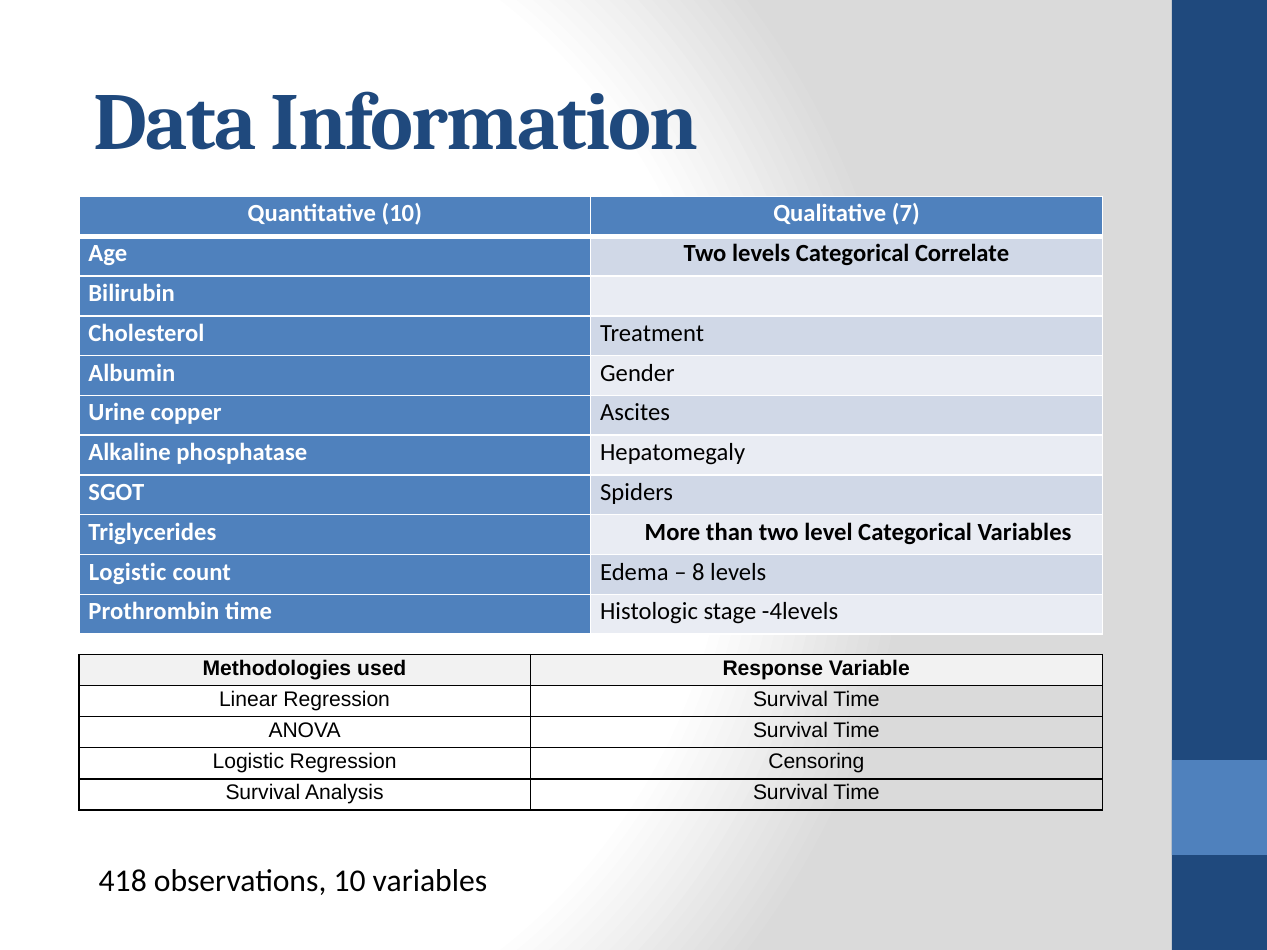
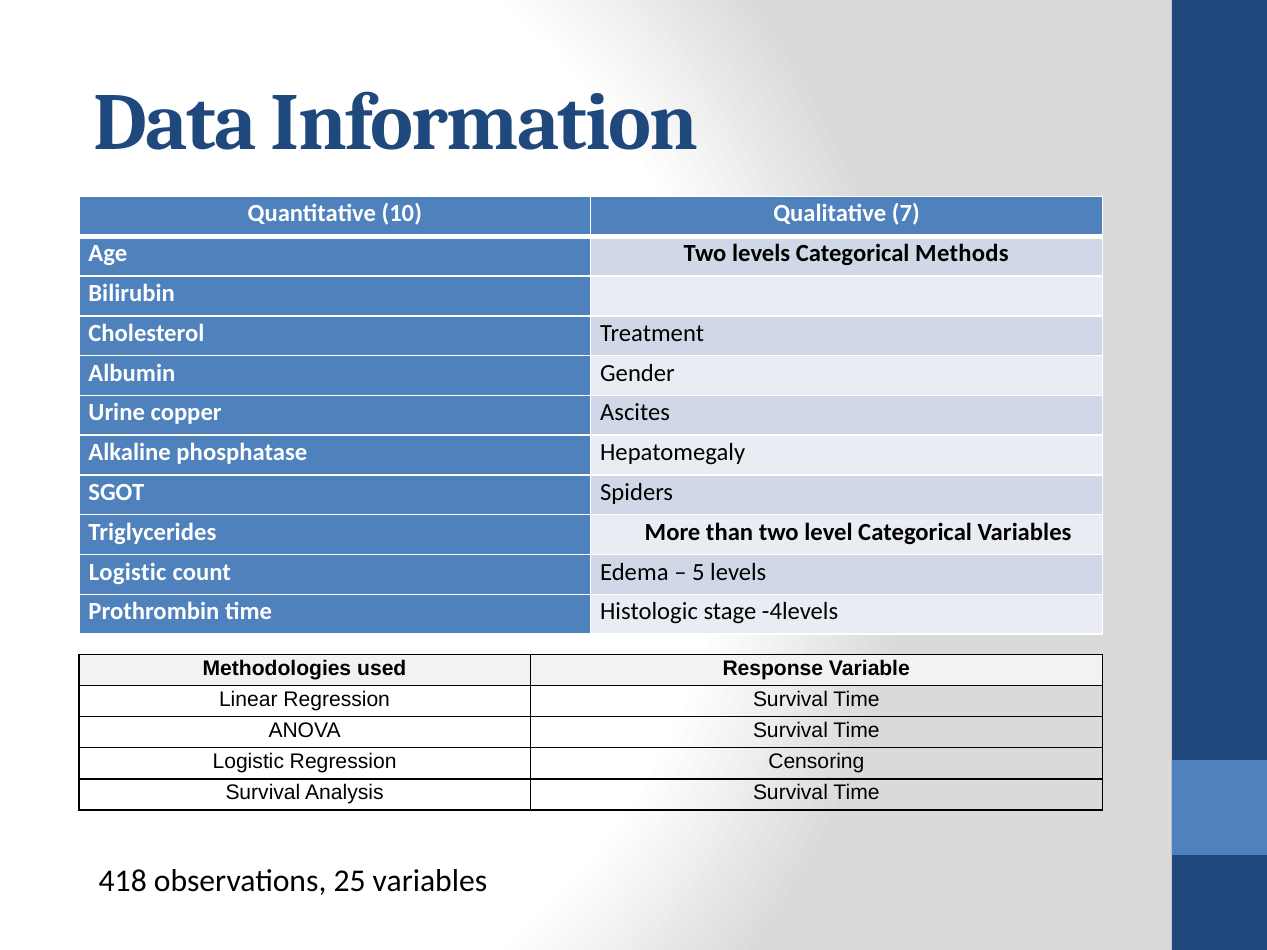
Correlate: Correlate -> Methods
8: 8 -> 5
observations 10: 10 -> 25
